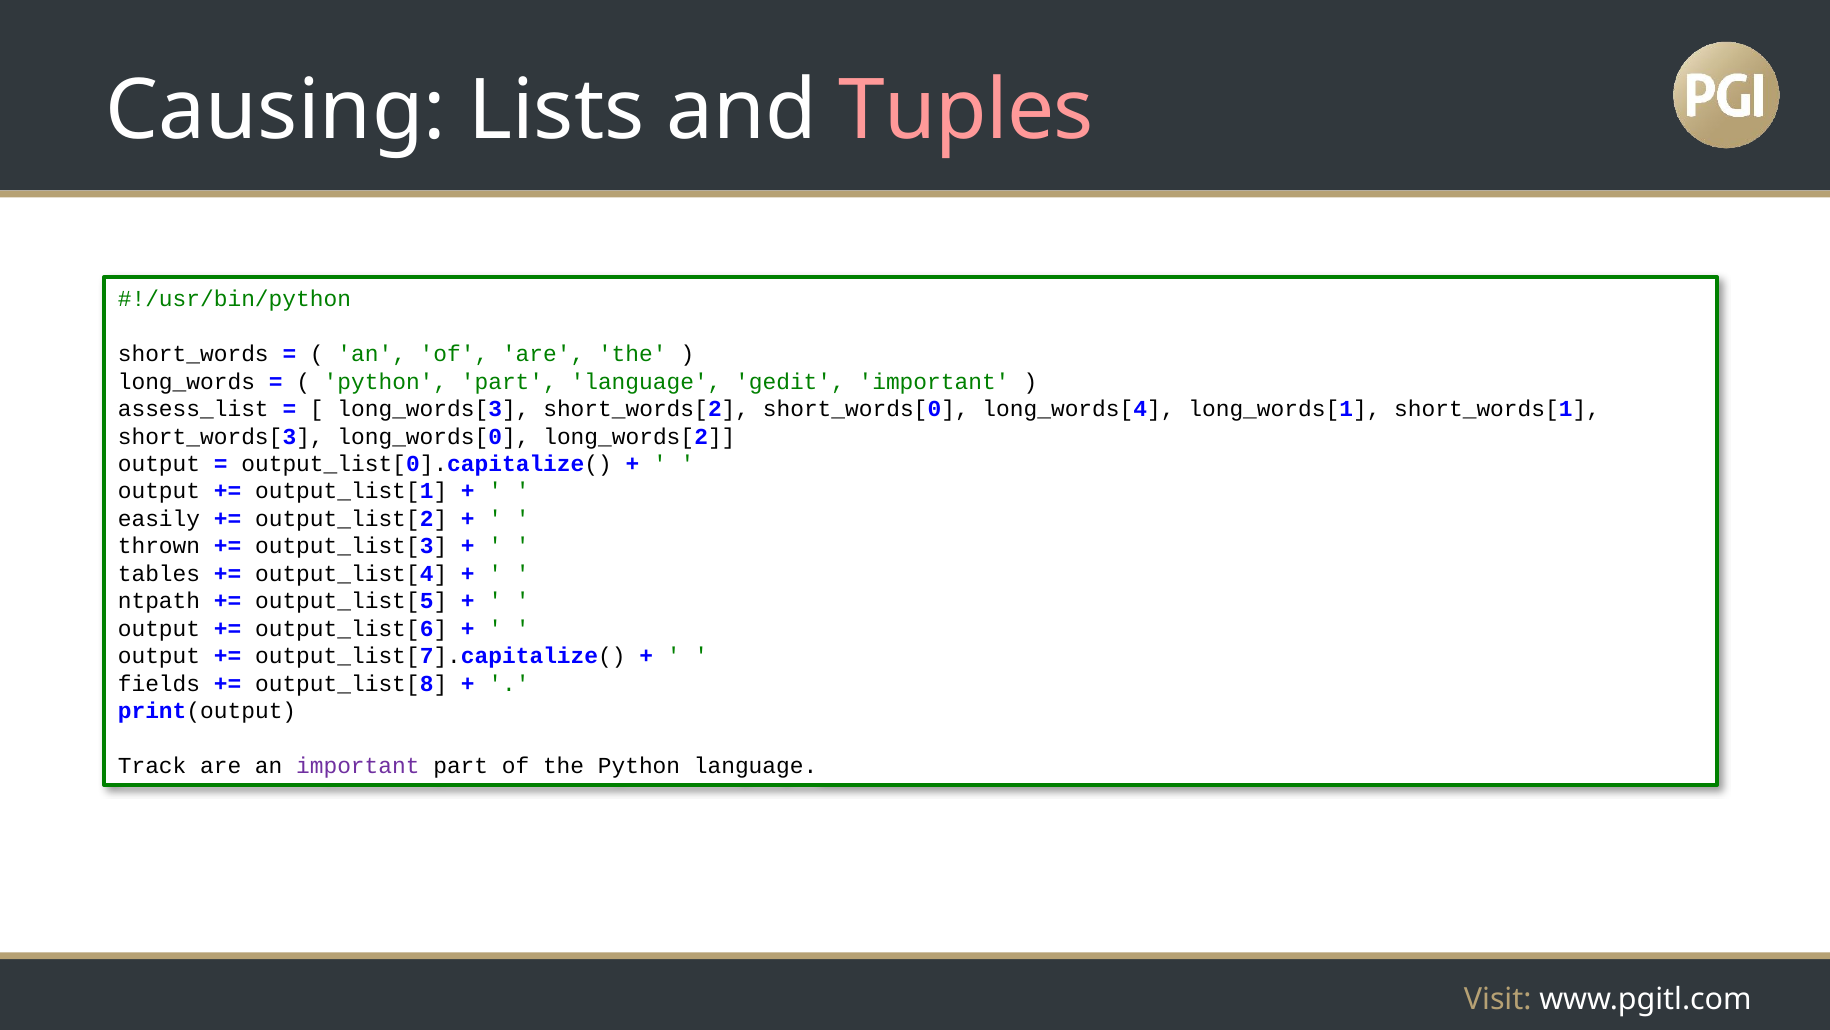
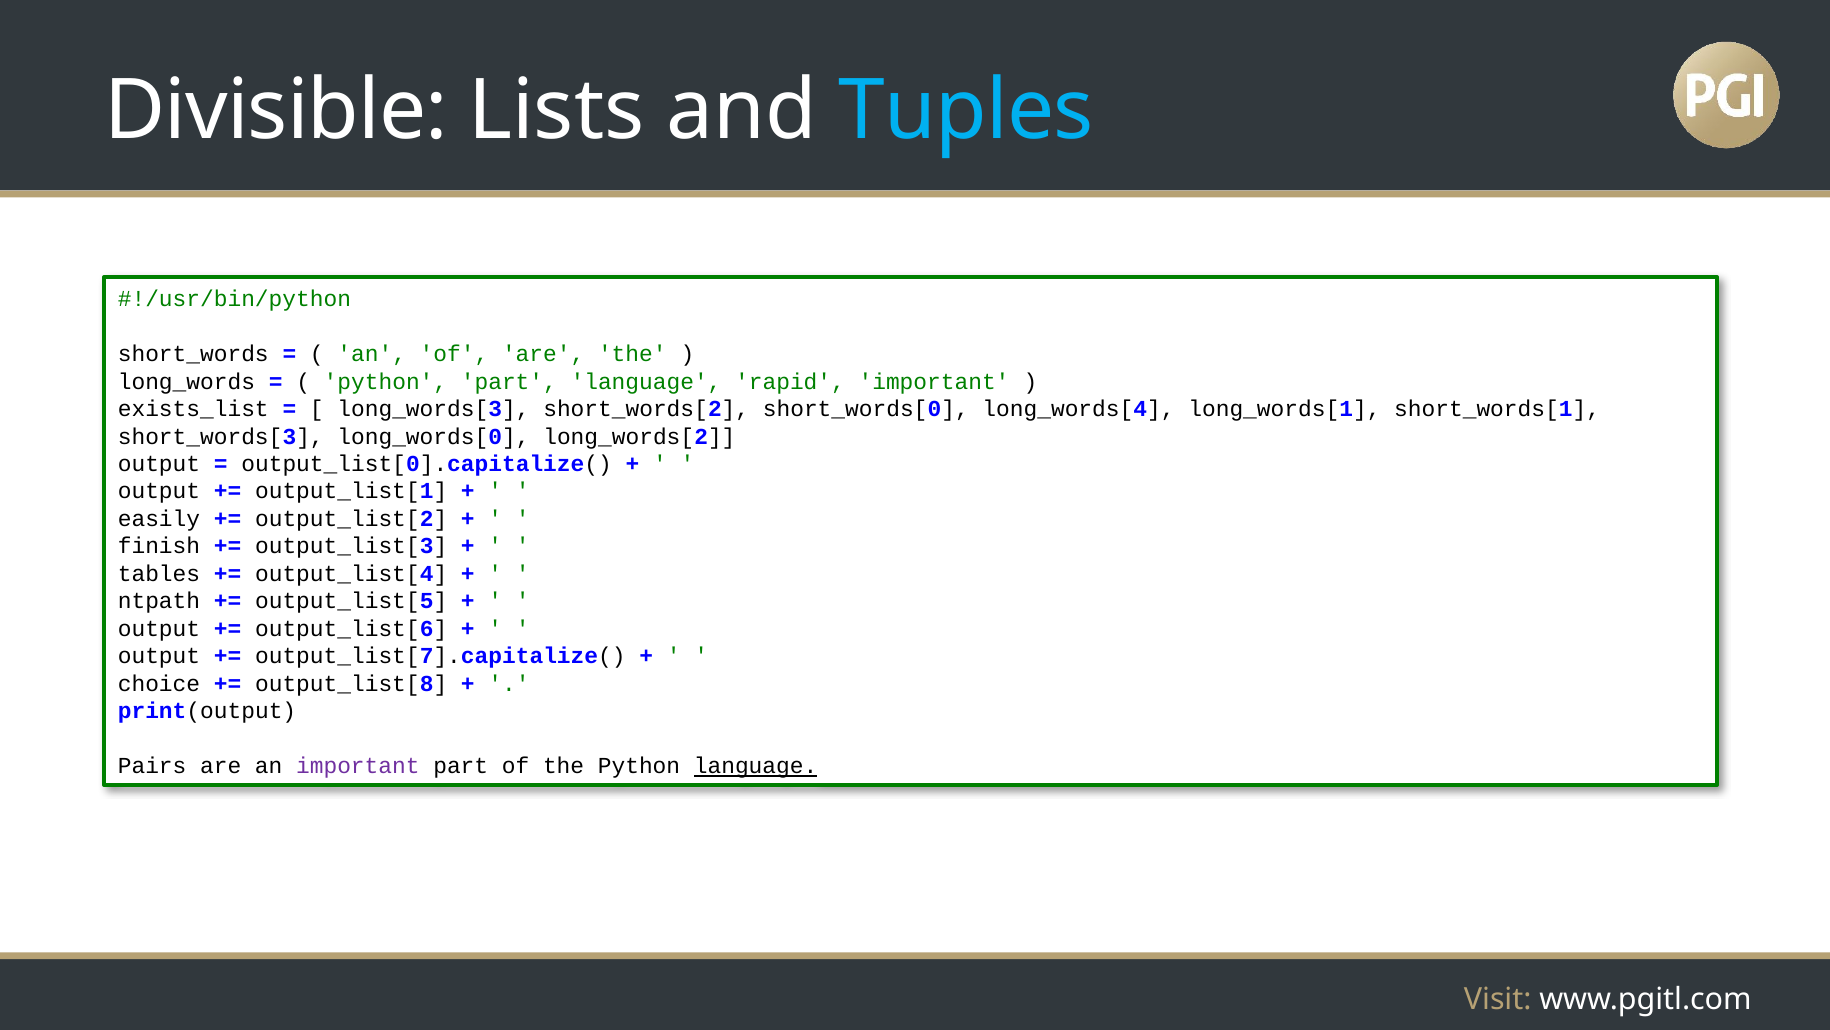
Causing: Causing -> Divisible
Tuples colour: pink -> light blue
gedit: gedit -> rapid
assess_list: assess_list -> exists_list
thrown: thrown -> finish
fields: fields -> choice
Track: Track -> Pairs
language at (756, 766) underline: none -> present
